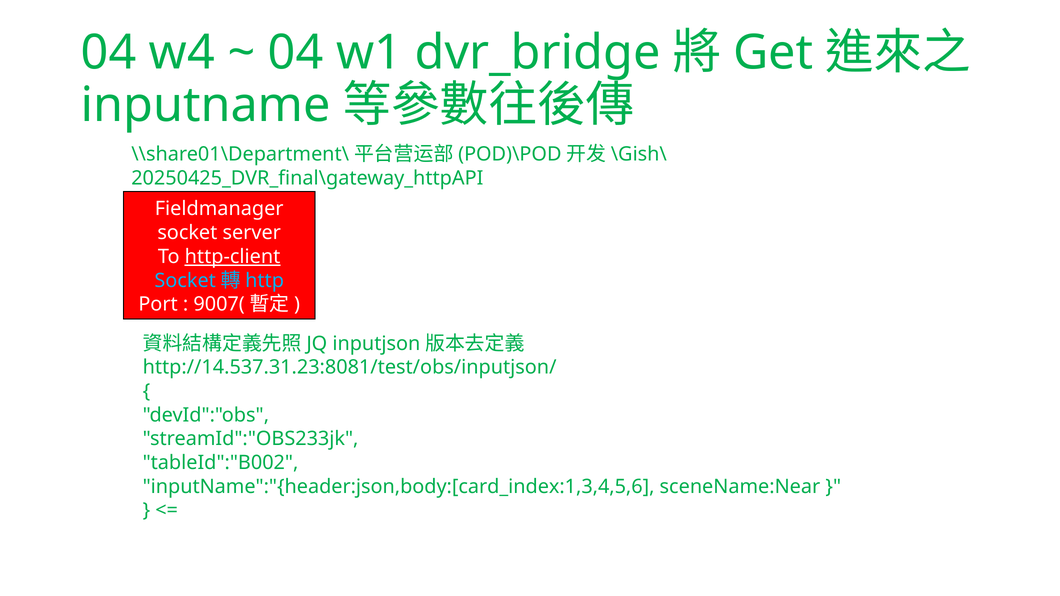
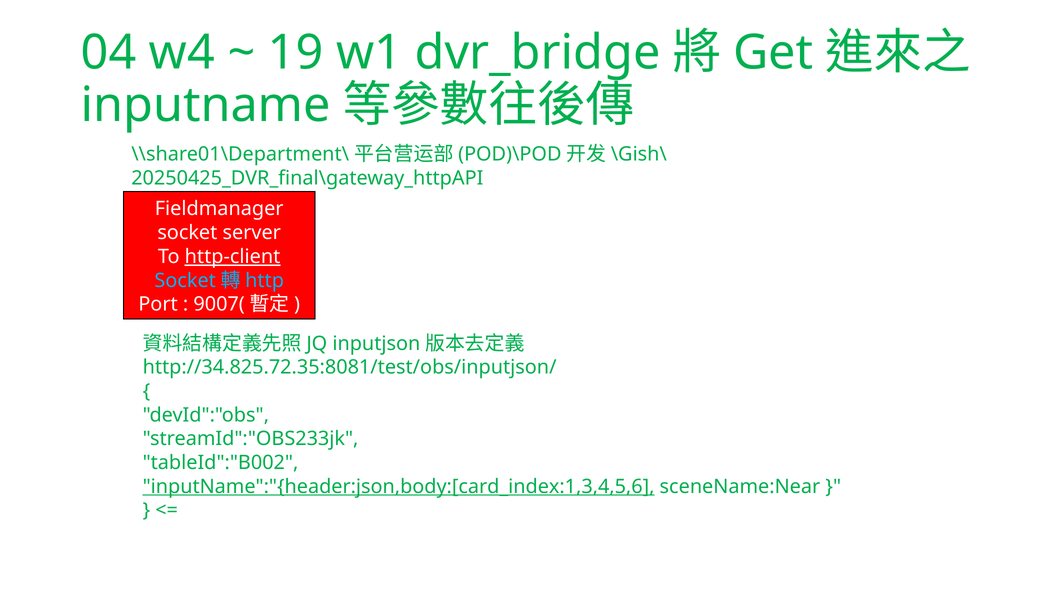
04 at (296, 53): 04 -> 19
http://14.537.31.23:8081/test/obs/inputjson/: http://14.537.31.23:8081/test/obs/inputjson/ -> http://34.825.72.35:8081/test/obs/inputjson/
inputName":"{header:json,body:[card_index:1,3,4,5,6 underline: none -> present
